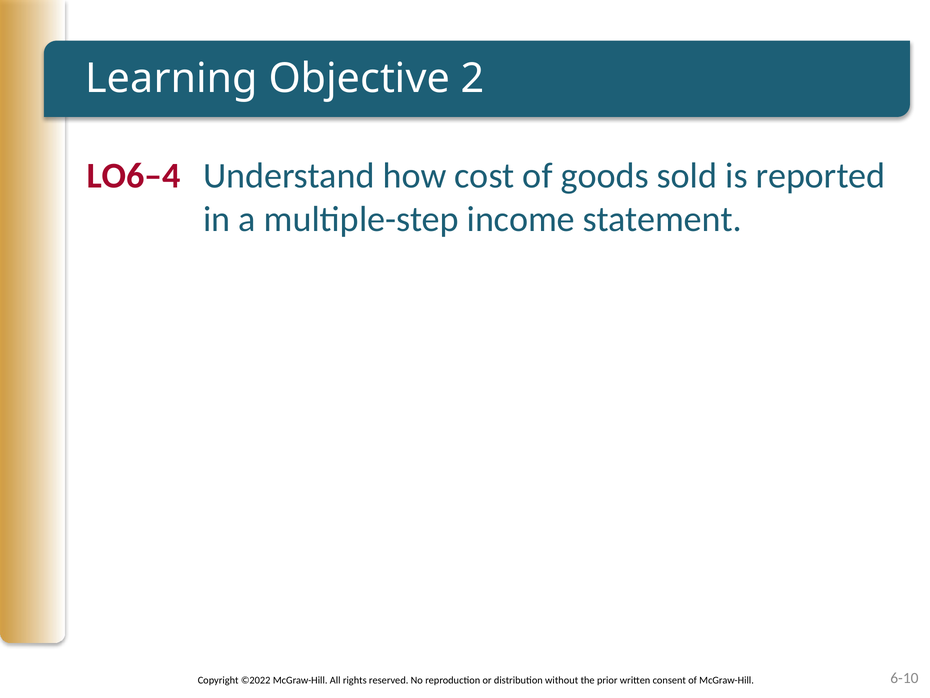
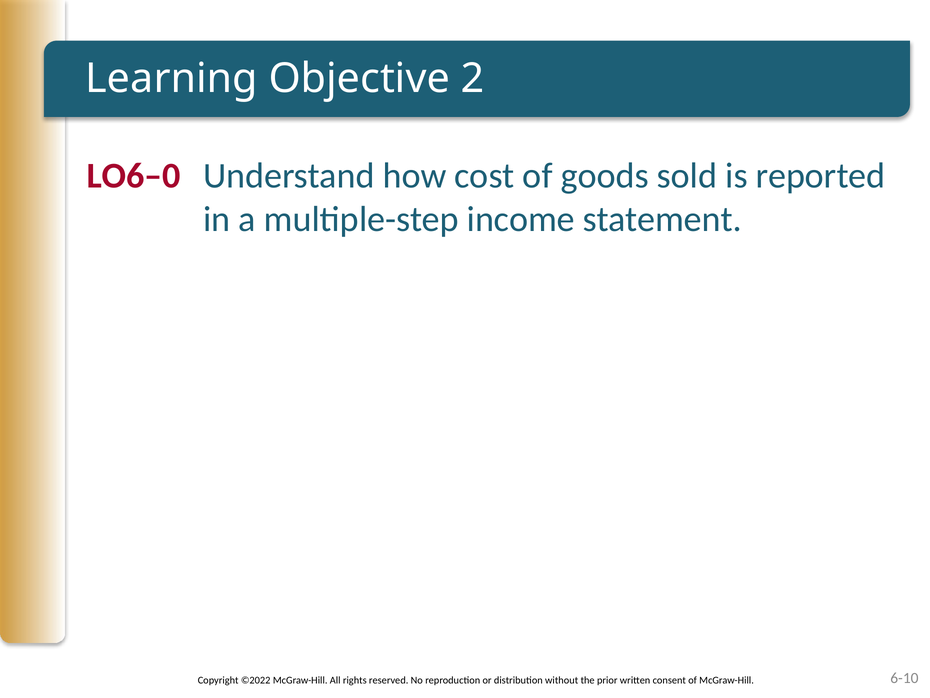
LO6–4: LO6–4 -> LO6–0
